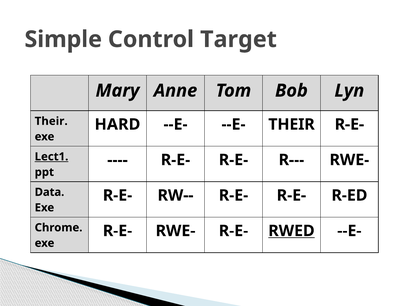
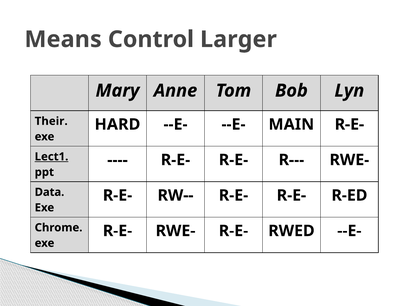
Simple: Simple -> Means
Target: Target -> Larger
--E- THEIR: THEIR -> MAIN
RWED underline: present -> none
